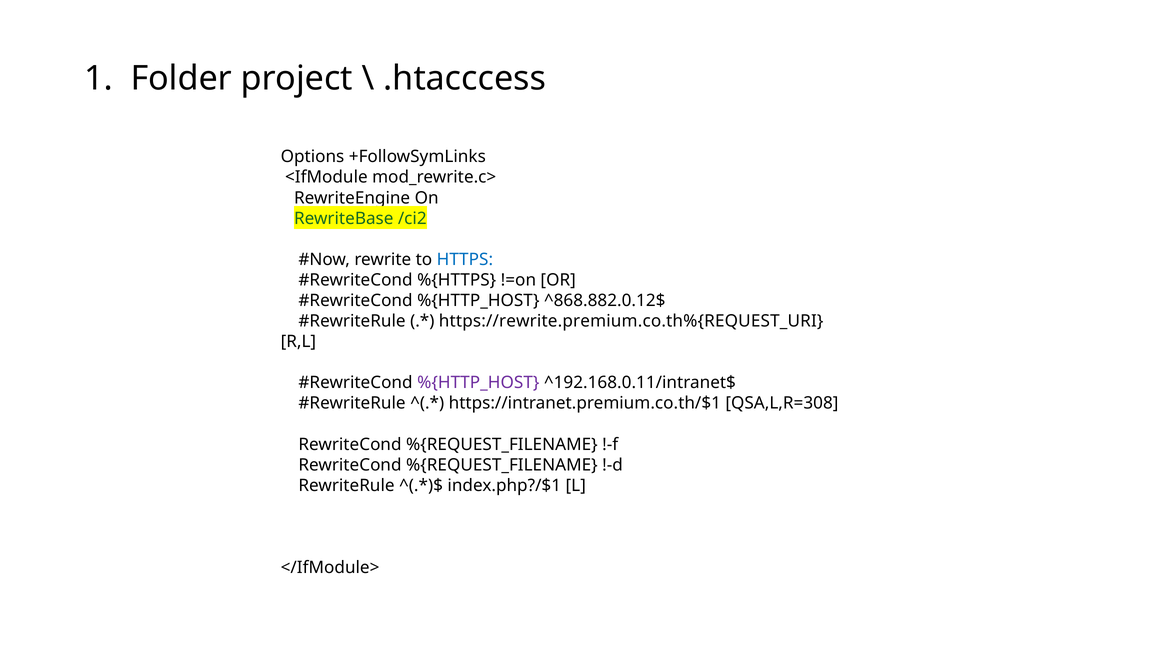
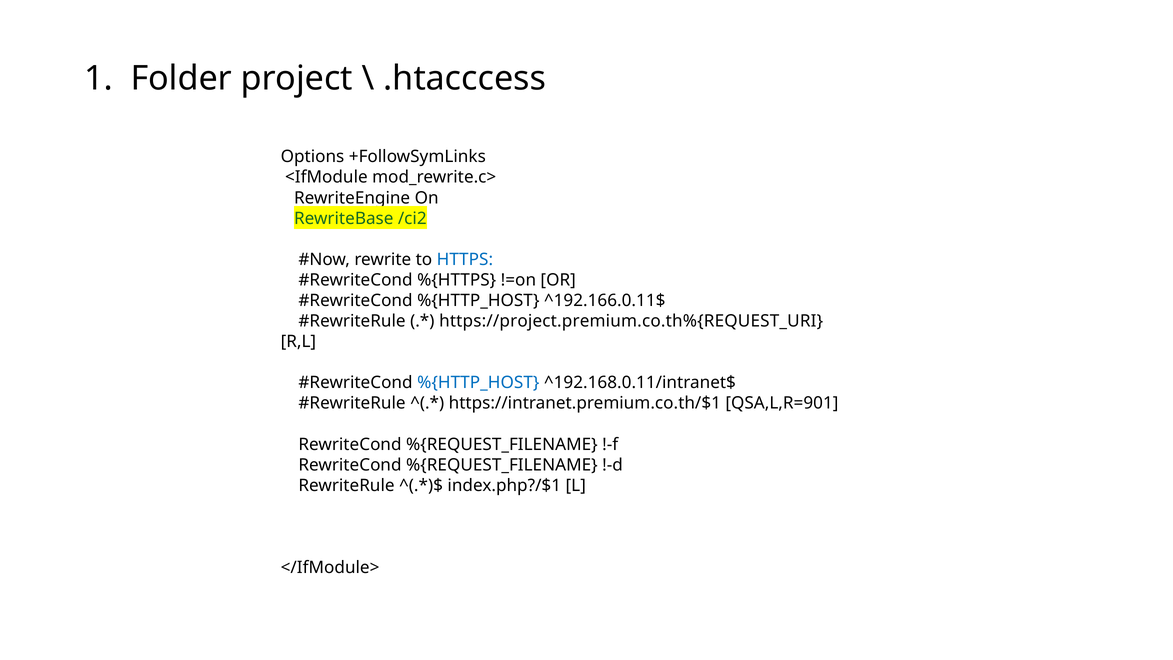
^868.882.0.12$: ^868.882.0.12$ -> ^192.166.0.11$
https://rewrite.premium.co.th%{REQUEST_URI: https://rewrite.premium.co.th%{REQUEST_URI -> https://project.premium.co.th%{REQUEST_URI
%{HTTP_HOST at (478, 383) colour: purple -> blue
QSA,L,R=308: QSA,L,R=308 -> QSA,L,R=901
